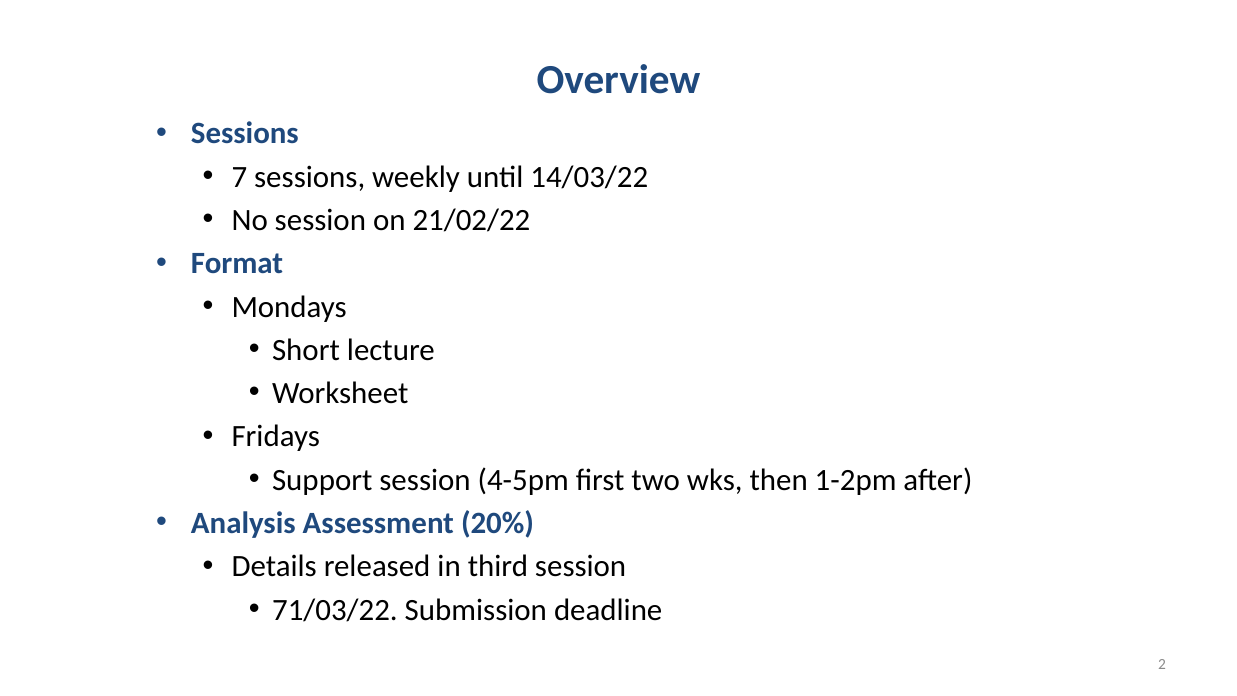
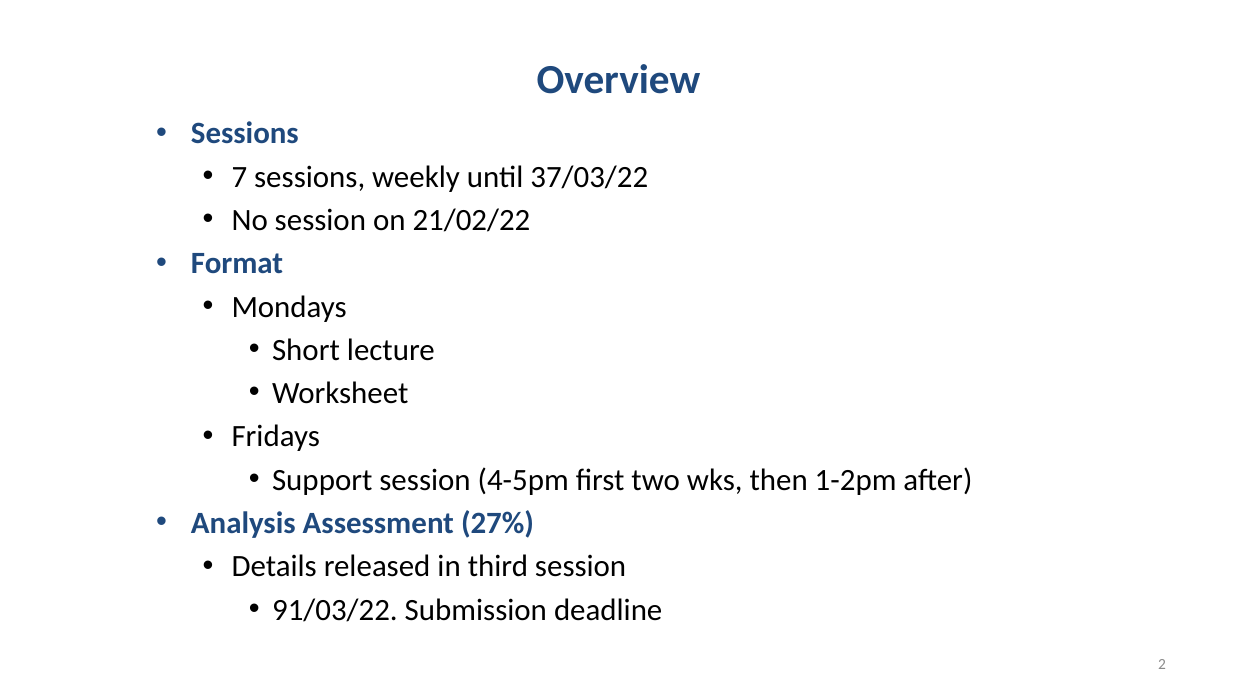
14/03/22: 14/03/22 -> 37/03/22
20%: 20% -> 27%
71/03/22: 71/03/22 -> 91/03/22
